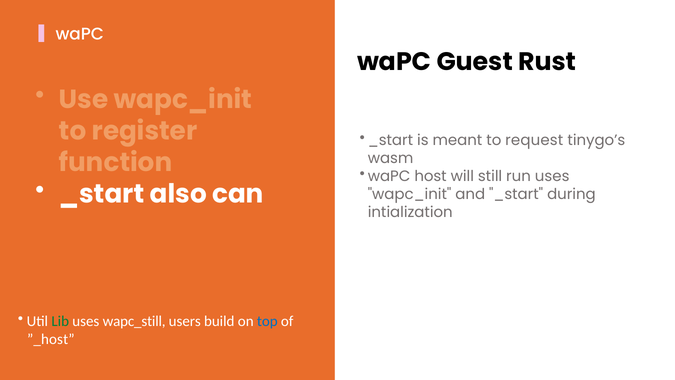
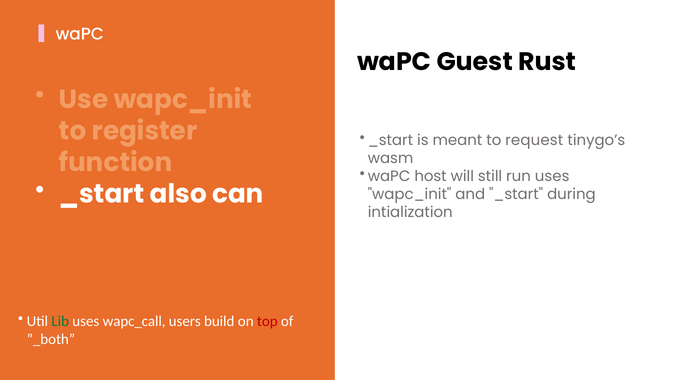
wapc_still: wapc_still -> wapc_call
top colour: blue -> red
”_host: ”_host -> ”_both
